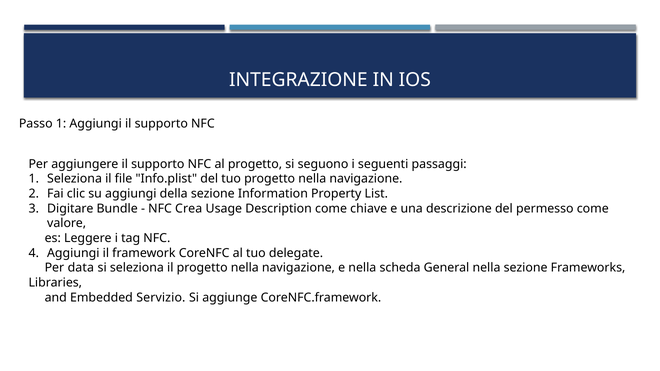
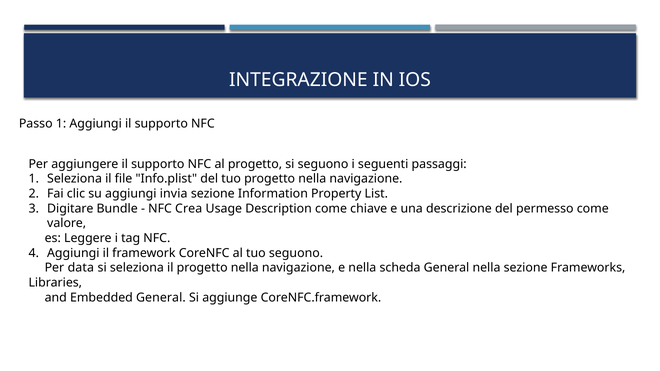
della: della -> invia
tuo delegate: delegate -> seguono
Embedded Servizio: Servizio -> General
